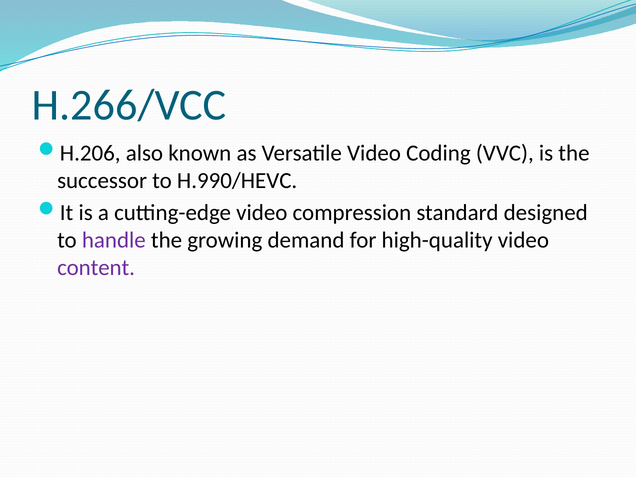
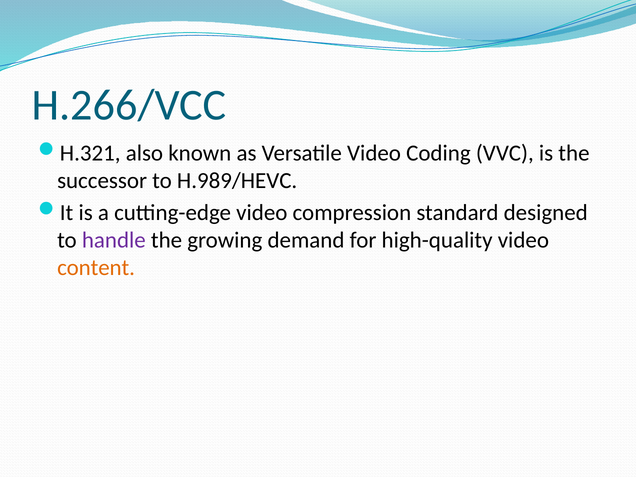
H.206: H.206 -> H.321
H.990/HEVC: H.990/HEVC -> H.989/HEVC
content colour: purple -> orange
